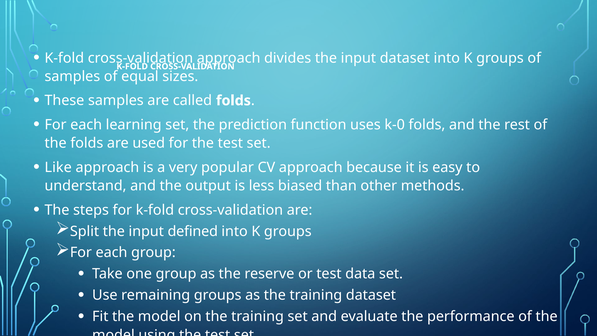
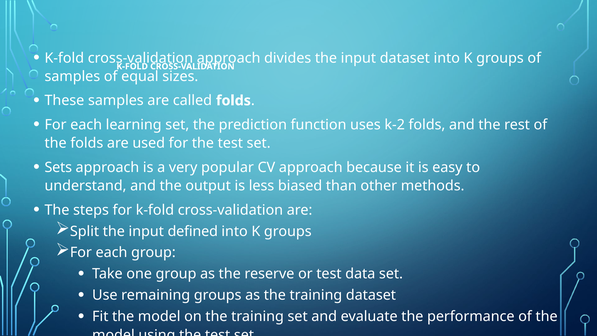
k-0: k-0 -> k-2
Like: Like -> Sets
